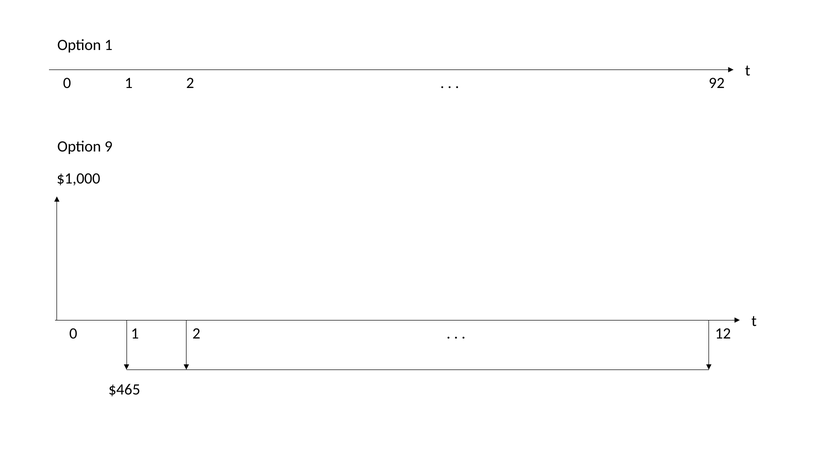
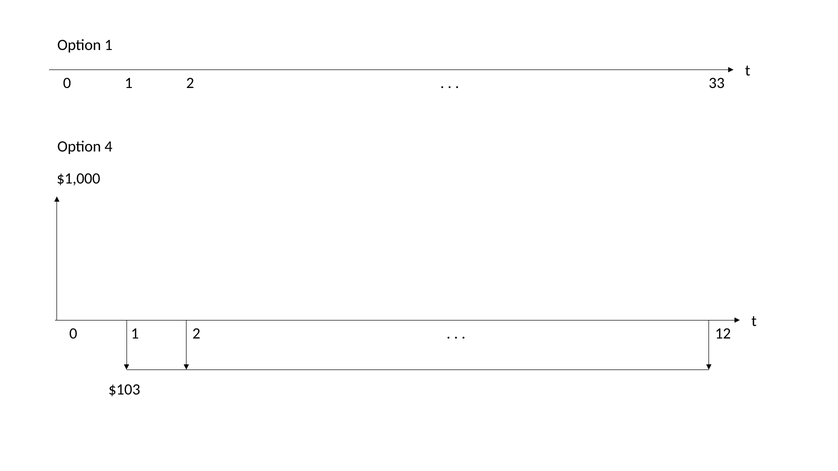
92: 92 -> 33
9: 9 -> 4
$465: $465 -> $103
